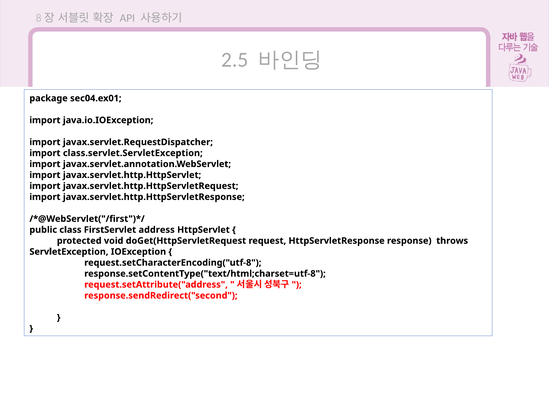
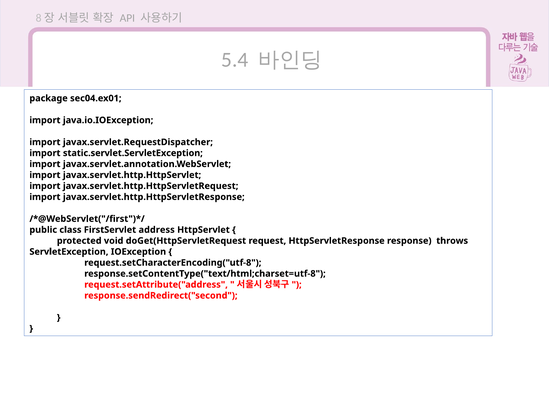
2.5: 2.5 -> 5.4
class.servlet.ServletException: class.servlet.ServletException -> static.servlet.ServletException
